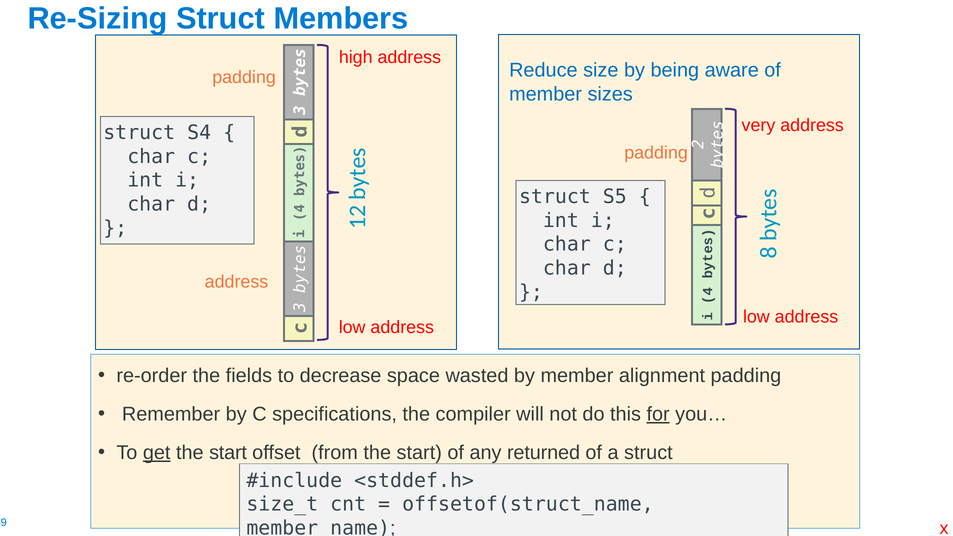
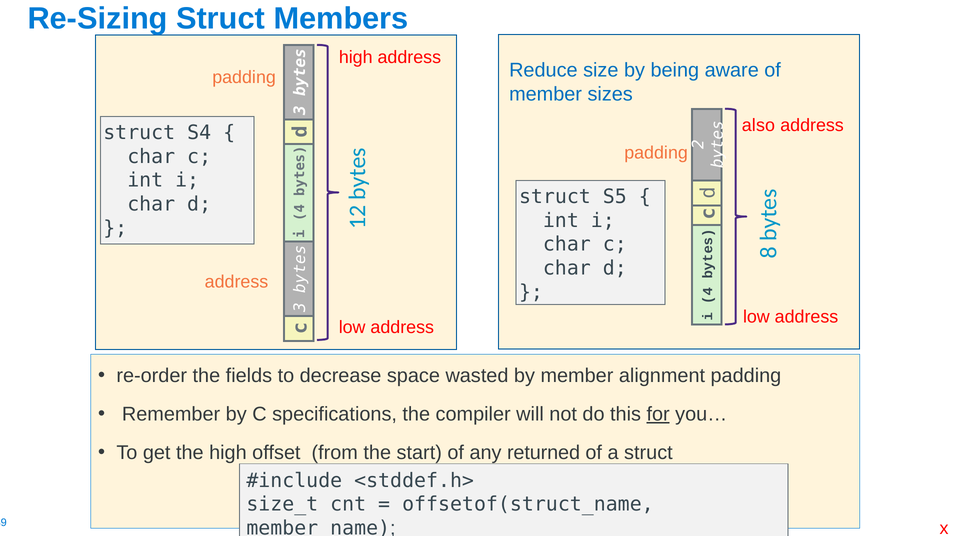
very: very -> also
get underline: present -> none
start at (228, 453): start -> high
